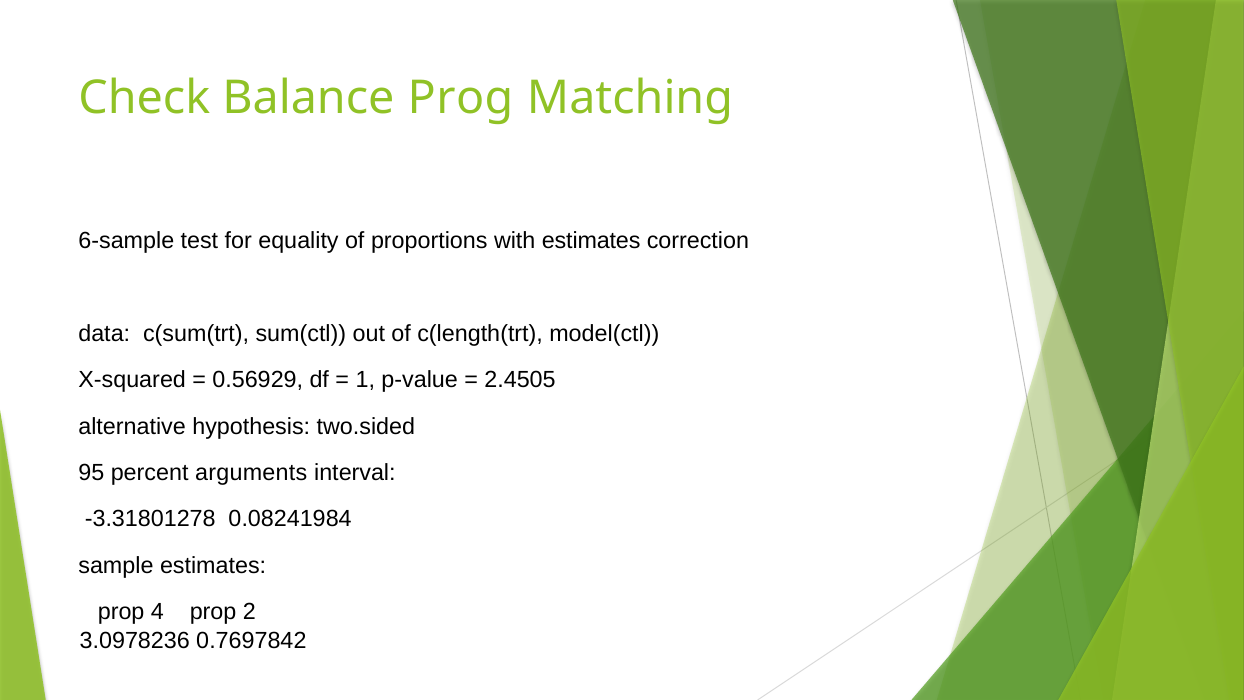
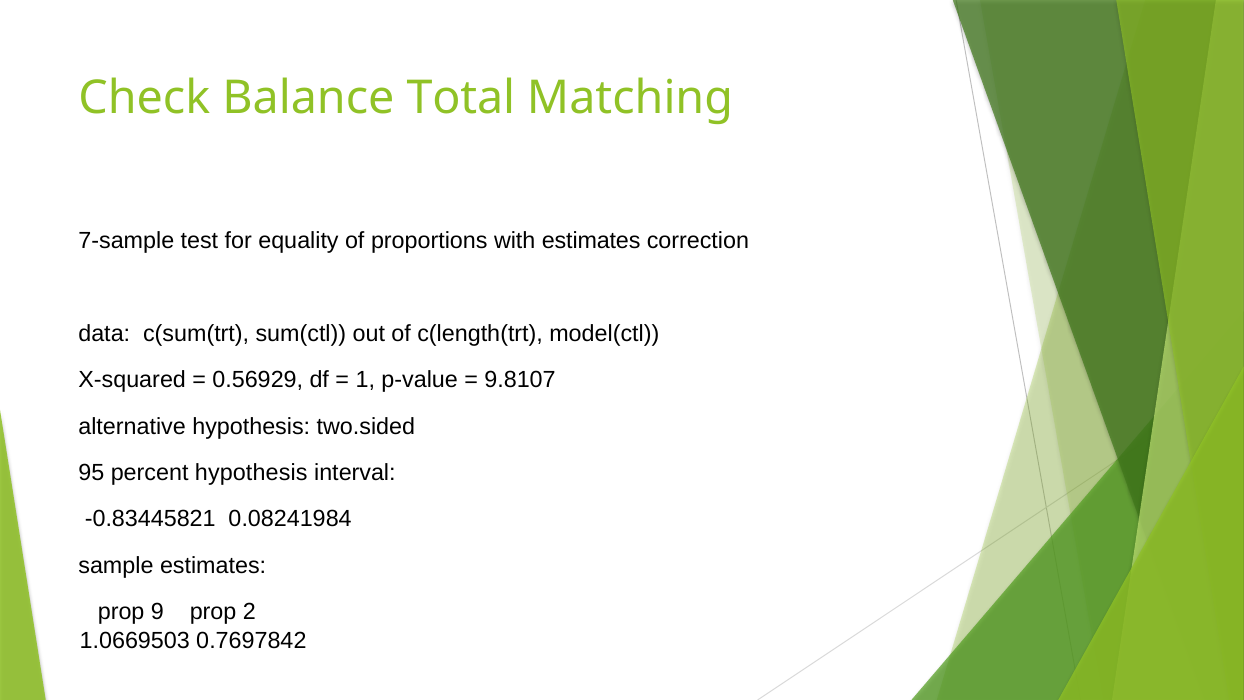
Prog: Prog -> Total
6-sample: 6-sample -> 7-sample
2.4505: 2.4505 -> 9.8107
percent arguments: arguments -> hypothesis
-3.31801278: -3.31801278 -> -0.83445821
4: 4 -> 9
3.0978236: 3.0978236 -> 1.0669503
